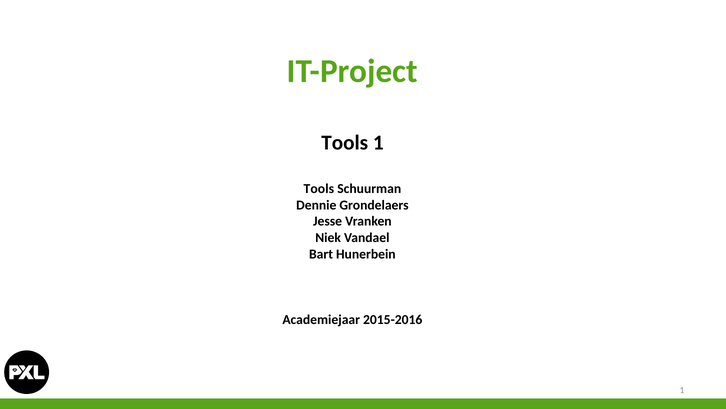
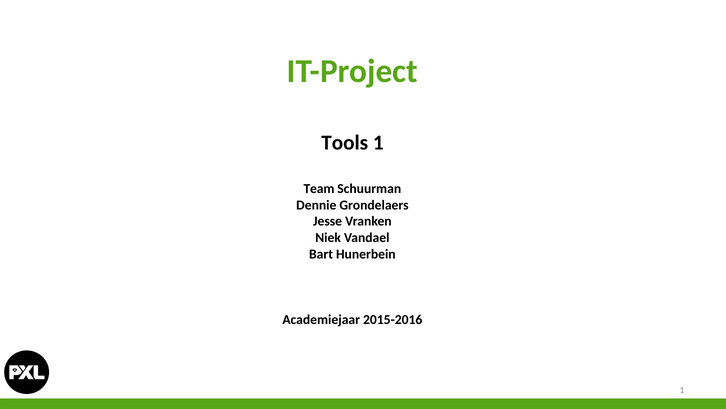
Tools at (319, 188): Tools -> Team
